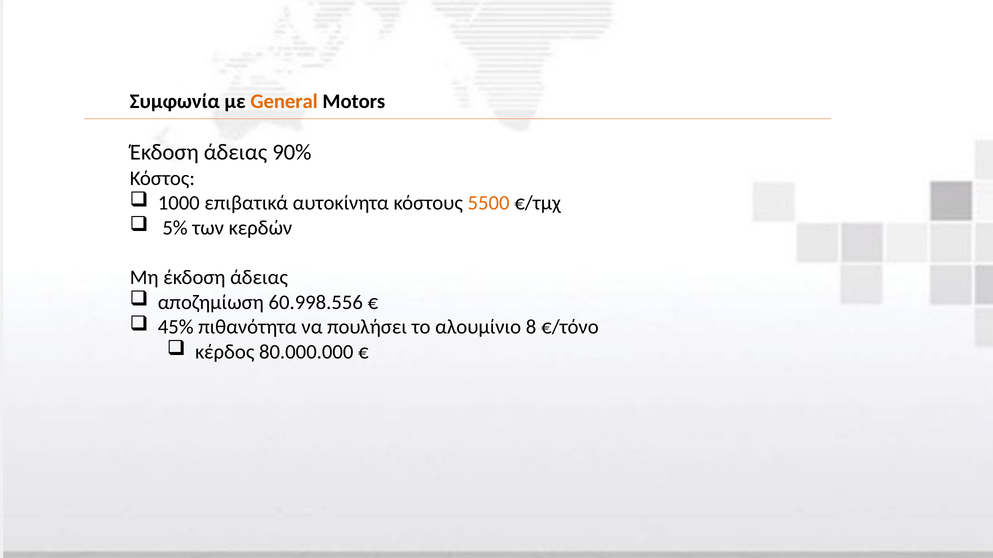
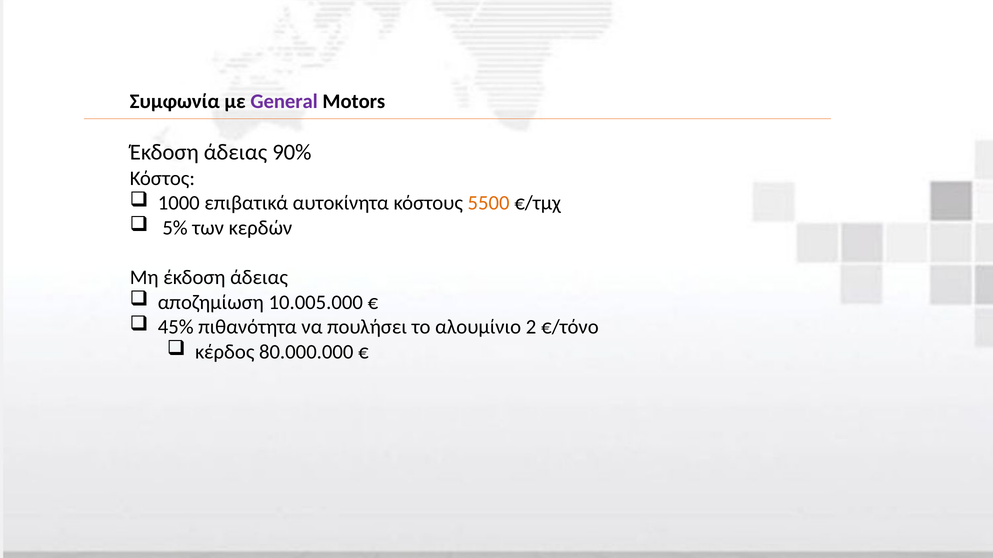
General colour: orange -> purple
60.998.556: 60.998.556 -> 10.005.000
8: 8 -> 2
